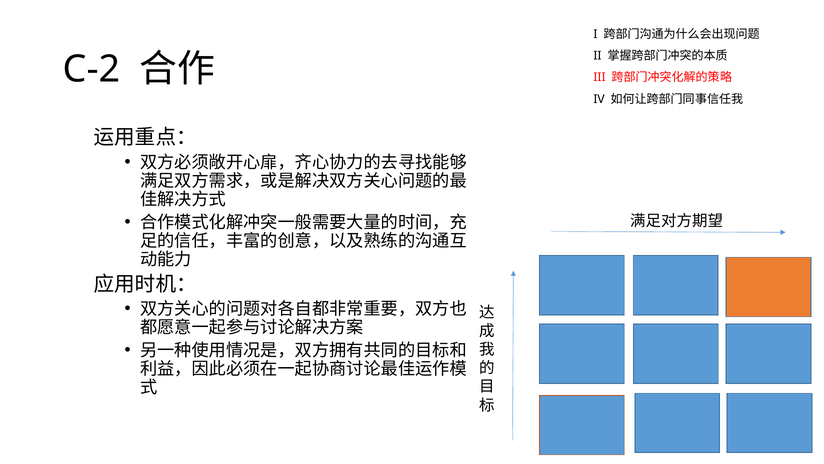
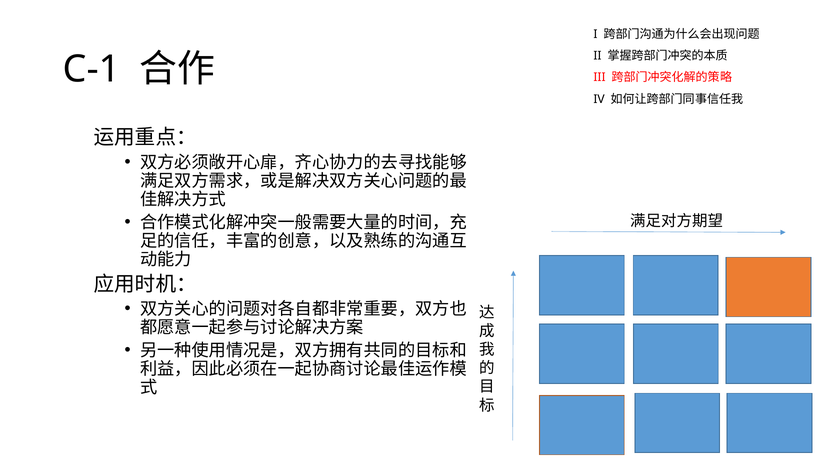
C-2: C-2 -> C-1
